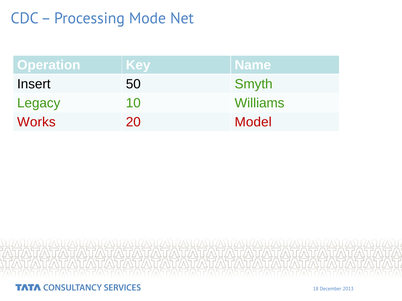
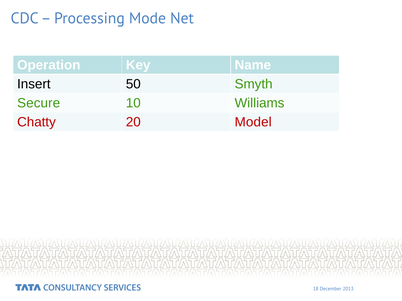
Legacy: Legacy -> Secure
Works: Works -> Chatty
